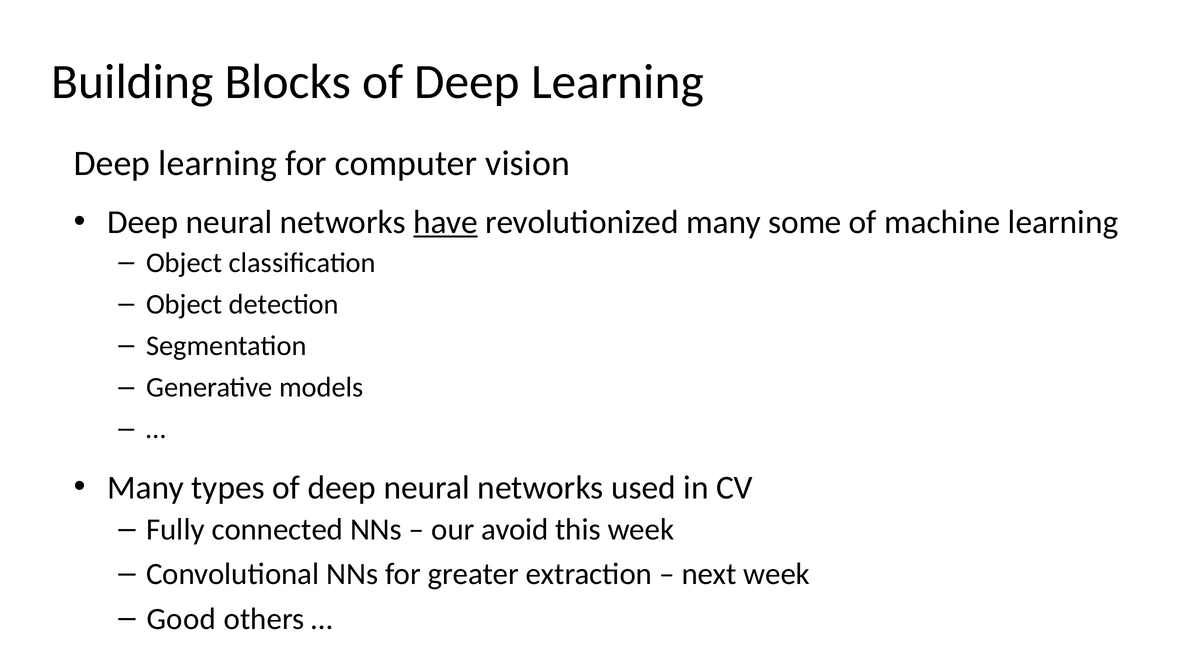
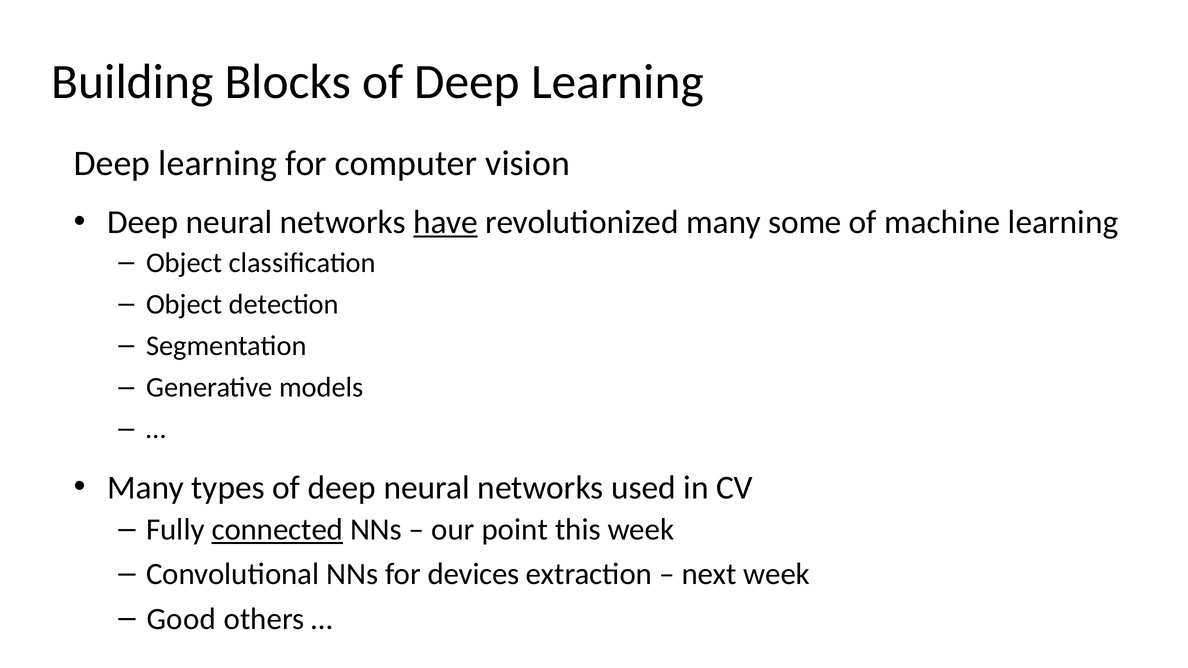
connected underline: none -> present
avoid: avoid -> point
greater: greater -> devices
